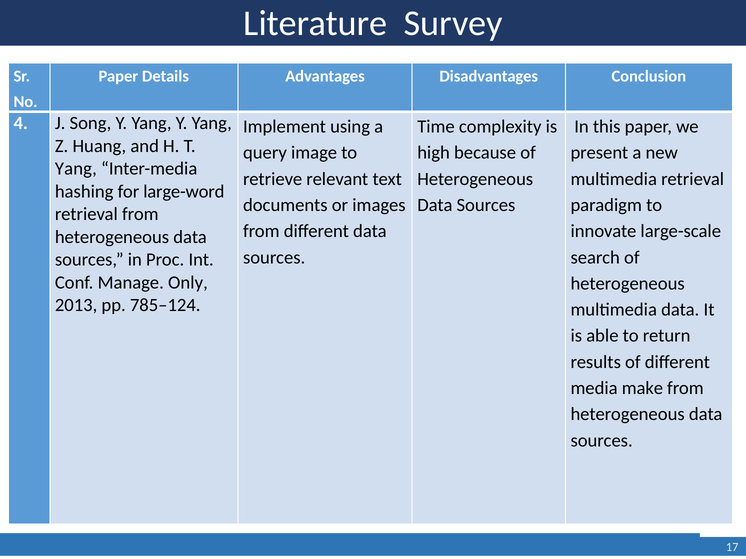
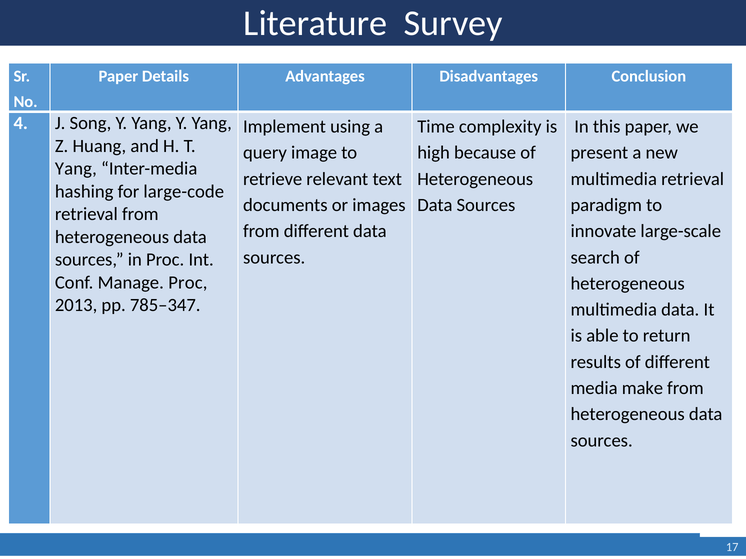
large-word: large-word -> large-code
Manage Only: Only -> Proc
785–124: 785–124 -> 785–347
